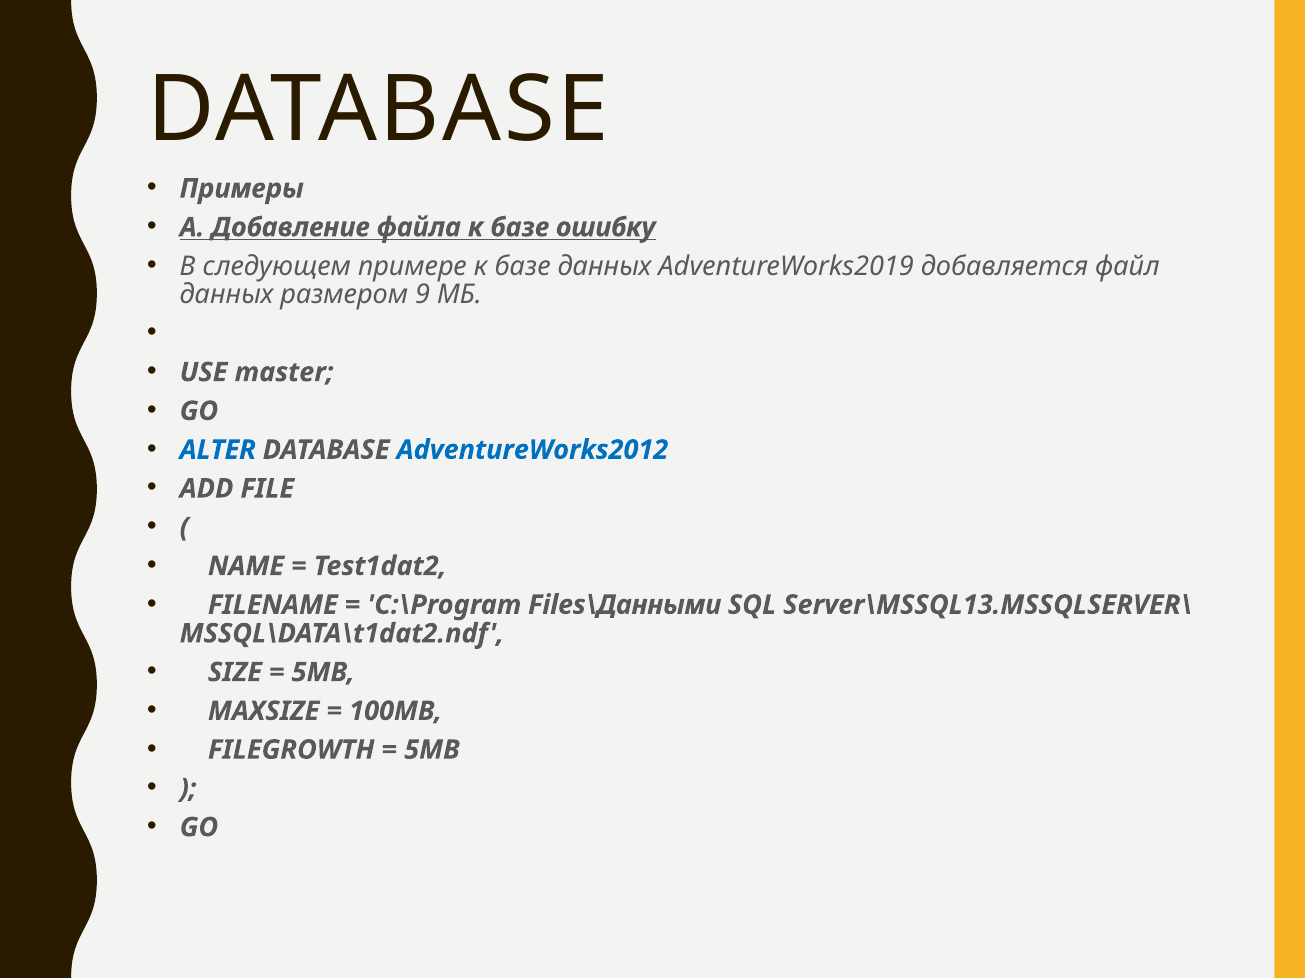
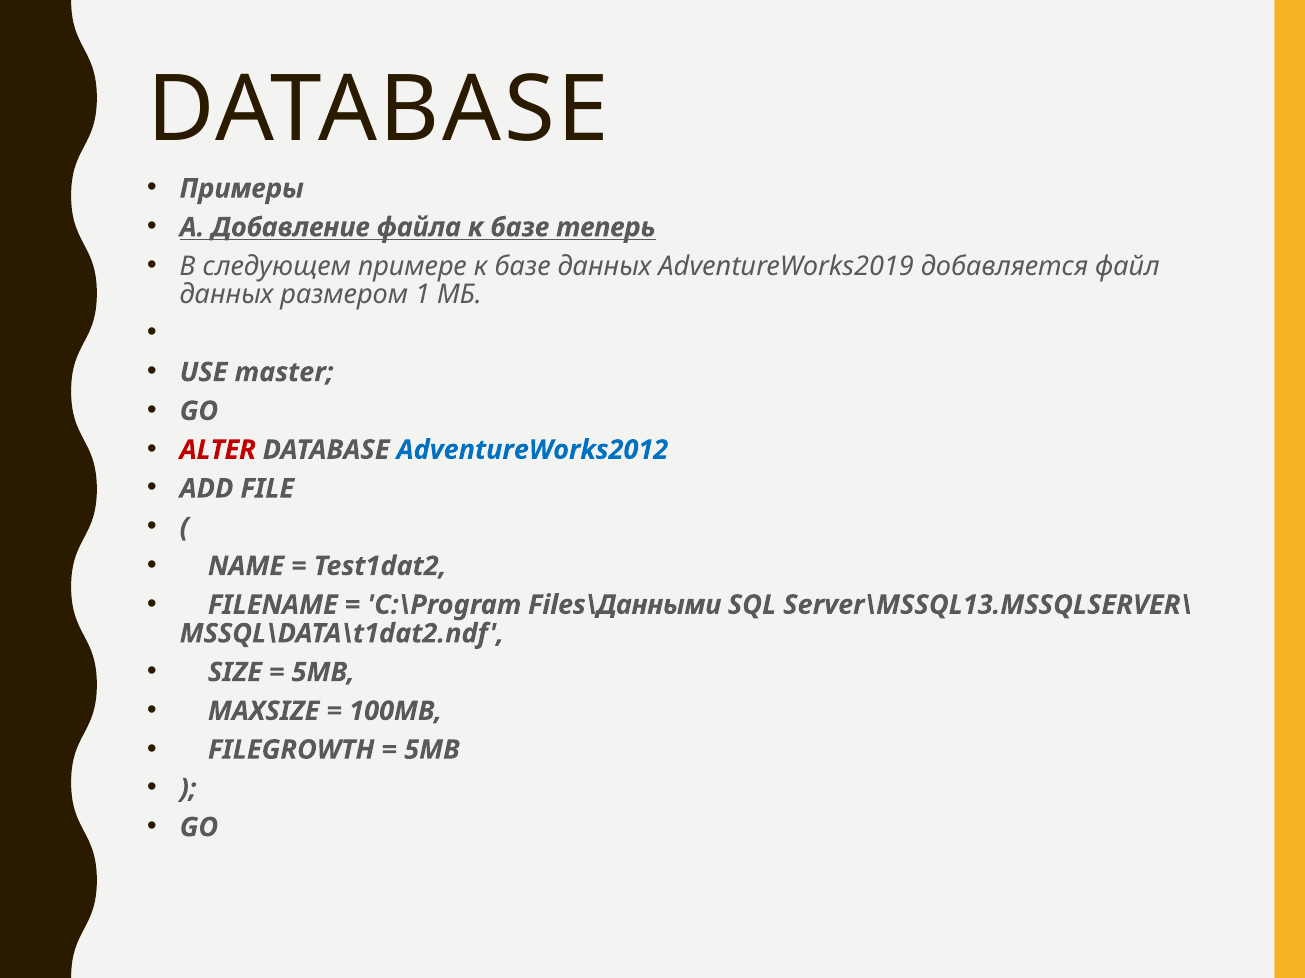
ошибку: ошибку -> теперь
9: 9 -> 1
ALTER colour: blue -> red
